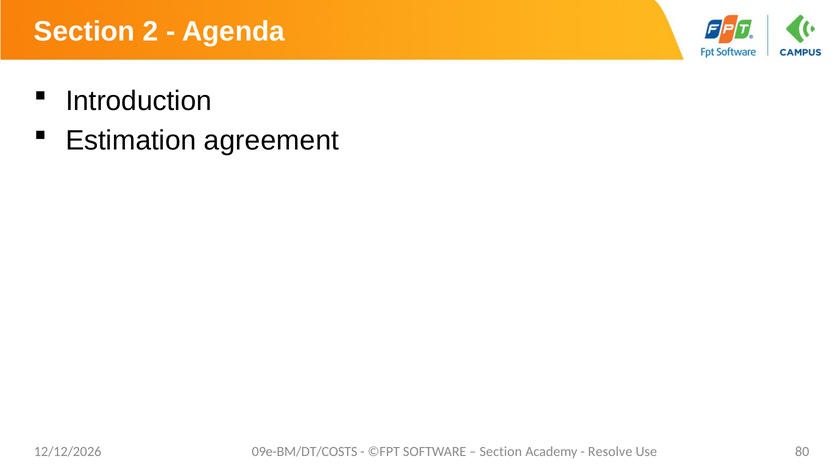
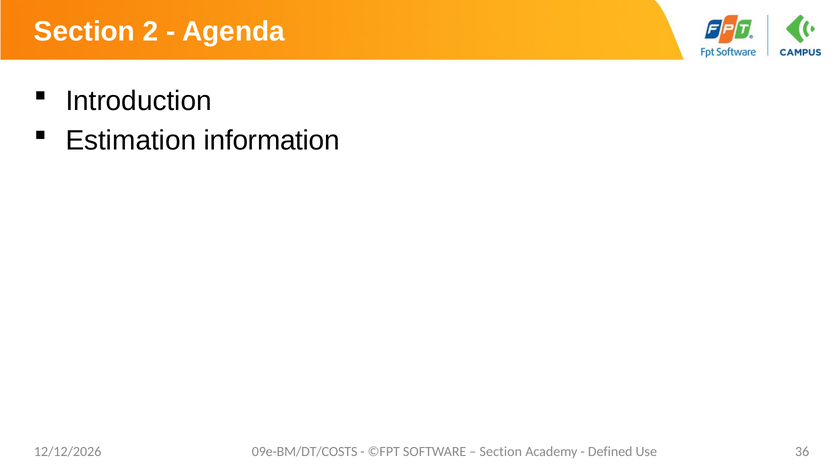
agreement: agreement -> information
Resolve: Resolve -> Defined
80: 80 -> 36
